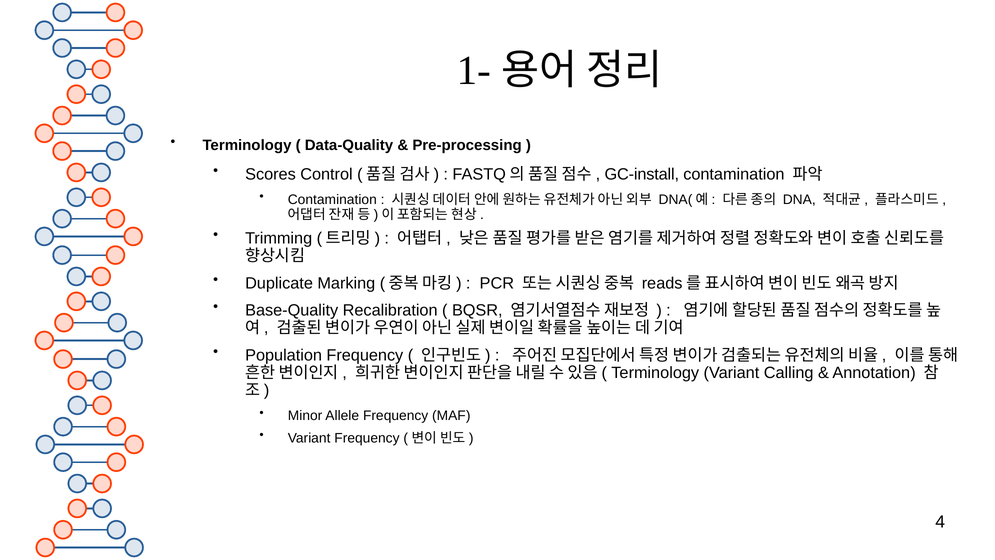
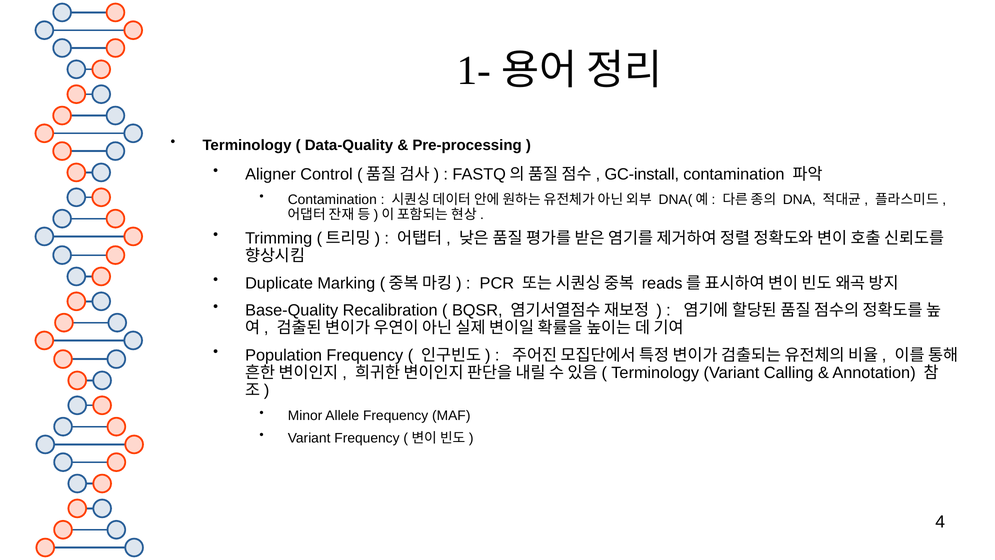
Scores: Scores -> Aligner
